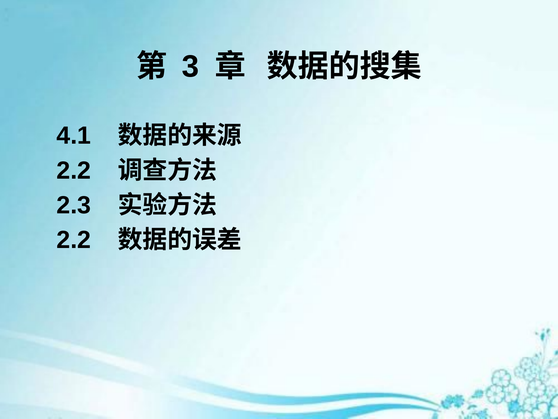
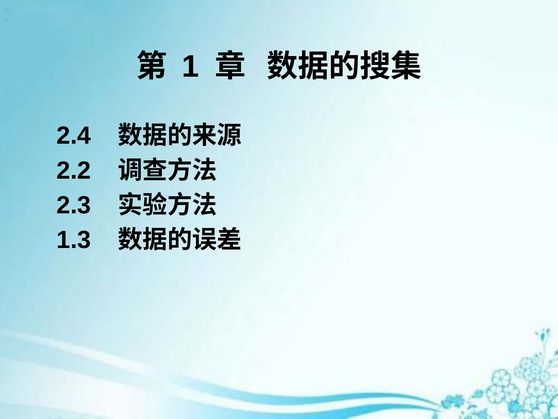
3: 3 -> 1
4.1: 4.1 -> 2.4
2.2 at (74, 240): 2.2 -> 1.3
